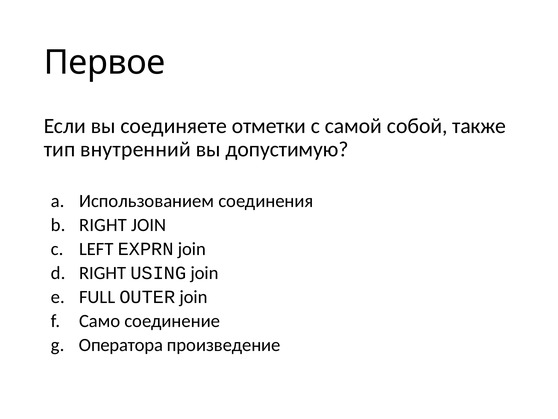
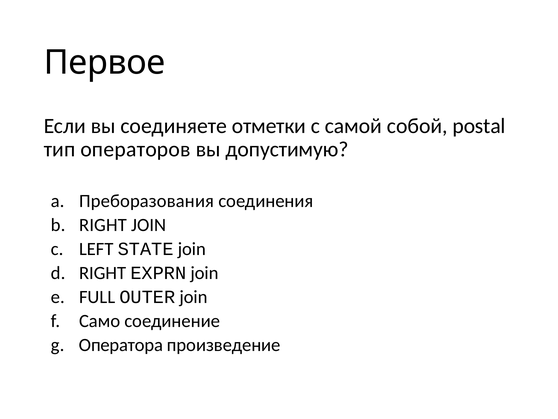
также: также -> postal
внутренний: внутренний -> операторов
Использованием: Использованием -> Преборазования
EXPRN: EXPRN -> STATE
USING: USING -> EXPRN
